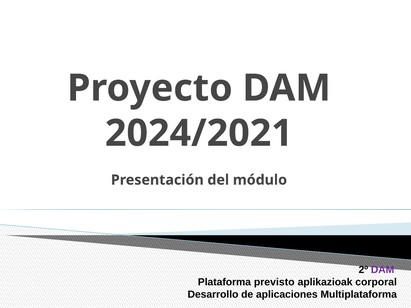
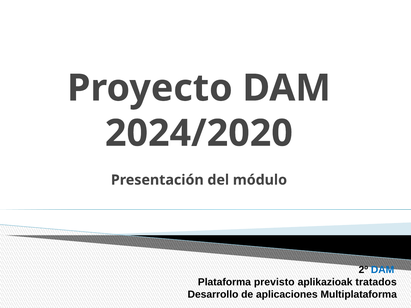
2024/2021: 2024/2021 -> 2024/2020
DAM at (383, 270) colour: purple -> blue
corporal: corporal -> tratados
